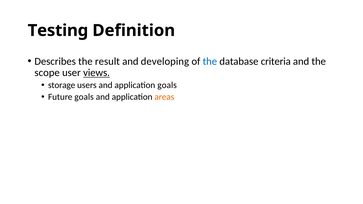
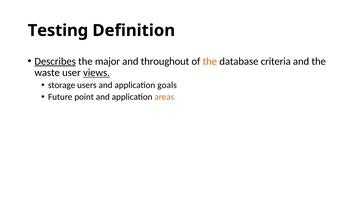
Describes underline: none -> present
result: result -> major
developing: developing -> throughout
the at (210, 61) colour: blue -> orange
scope: scope -> waste
Future goals: goals -> point
